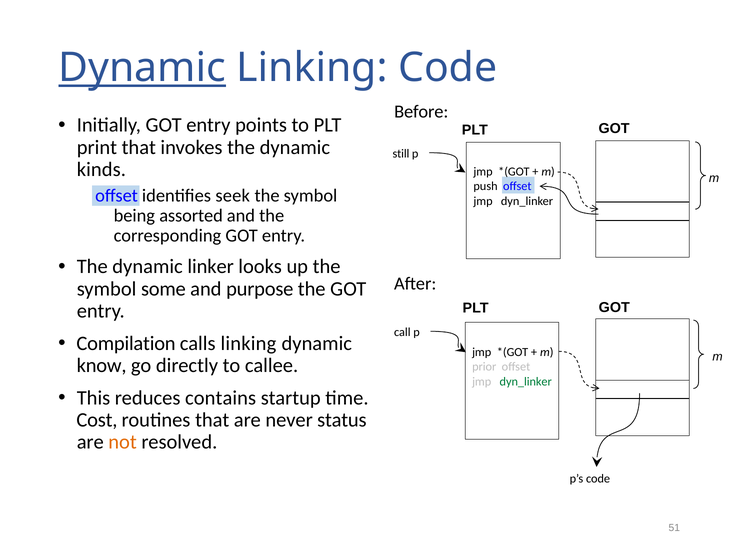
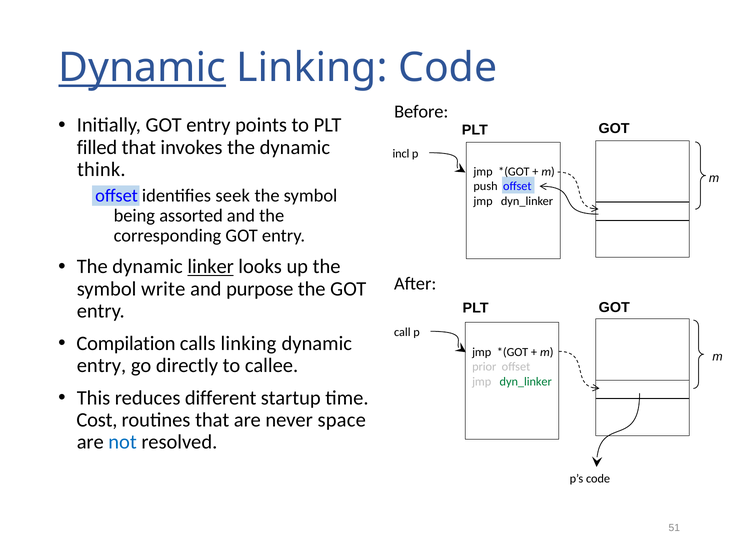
print: print -> filled
still: still -> incl
kinds: kinds -> think
linker underline: none -> present
some: some -> write
know at (102, 366): know -> entry
contains: contains -> different
status: status -> space
not colour: orange -> blue
